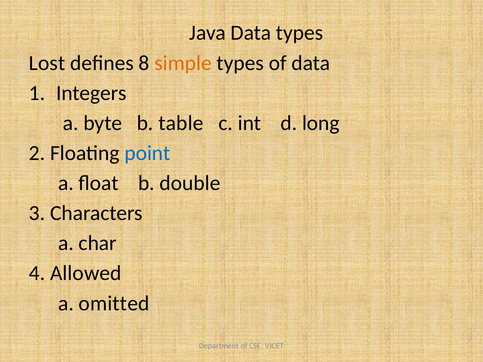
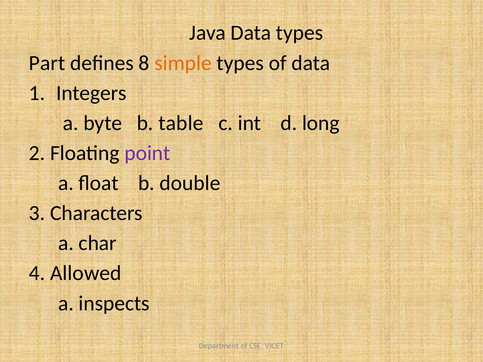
Lost: Lost -> Part
point colour: blue -> purple
omitted: omitted -> inspects
